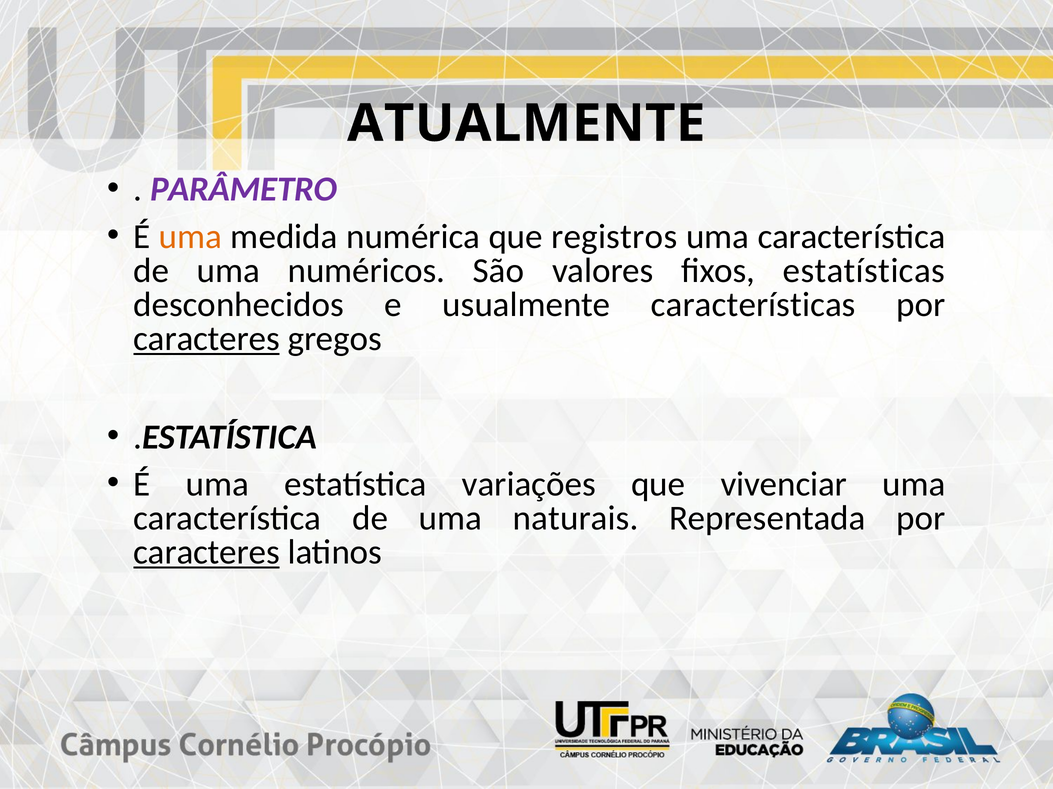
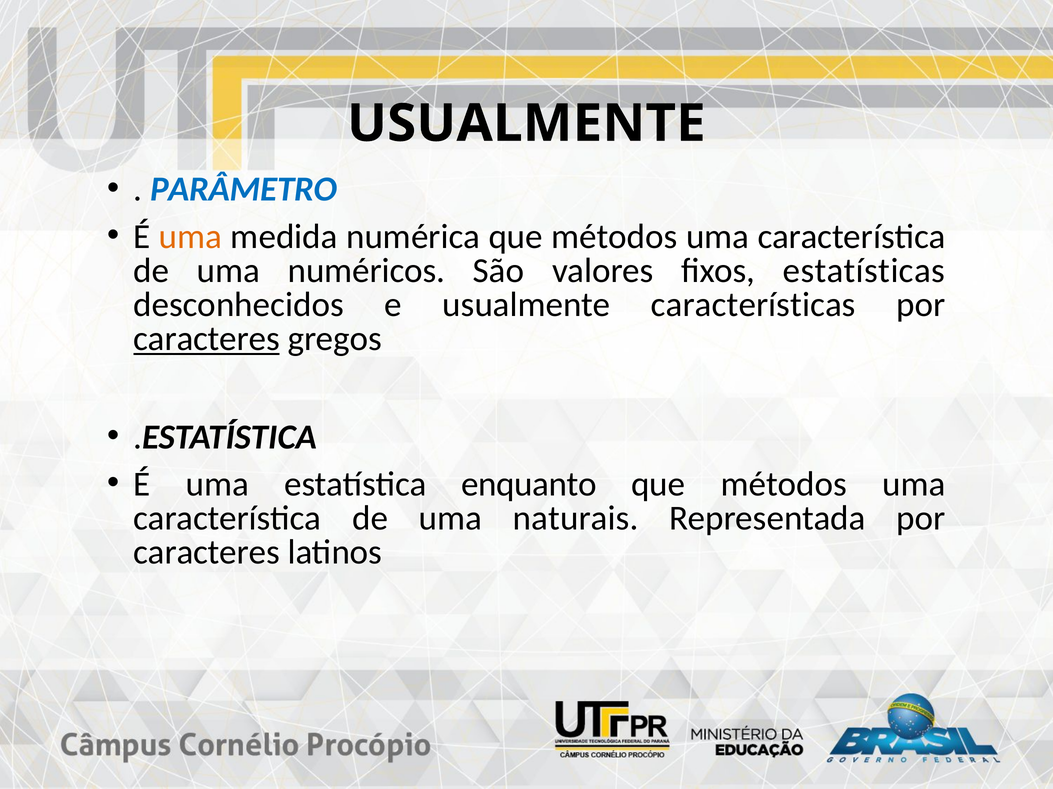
ATUALMENTE at (526, 124): ATUALMENTE -> USUALMENTE
PARÂMETRO colour: purple -> blue
numérica que registros: registros -> métodos
variações: variações -> enquanto
vivenciar at (784, 485): vivenciar -> métodos
caracteres at (207, 553) underline: present -> none
